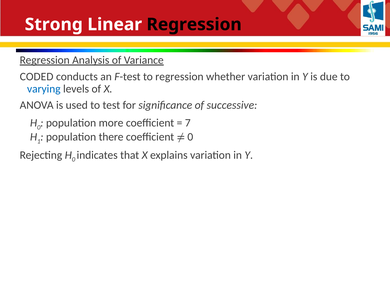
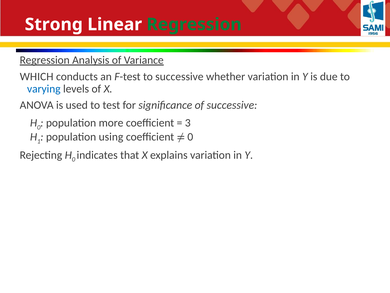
Regression at (194, 24) colour: black -> green
CODED: CODED -> WHICH
to regression: regression -> successive
7: 7 -> 3
there: there -> using
